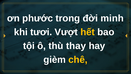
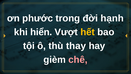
minh: minh -> hạnh
tươi: tươi -> hiển
chê colour: yellow -> pink
